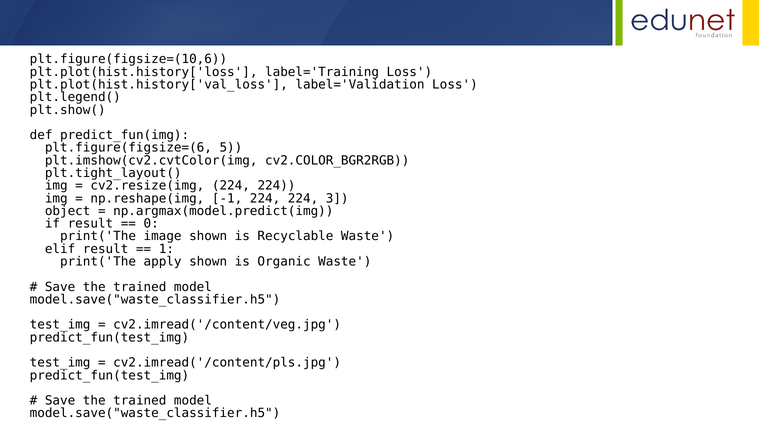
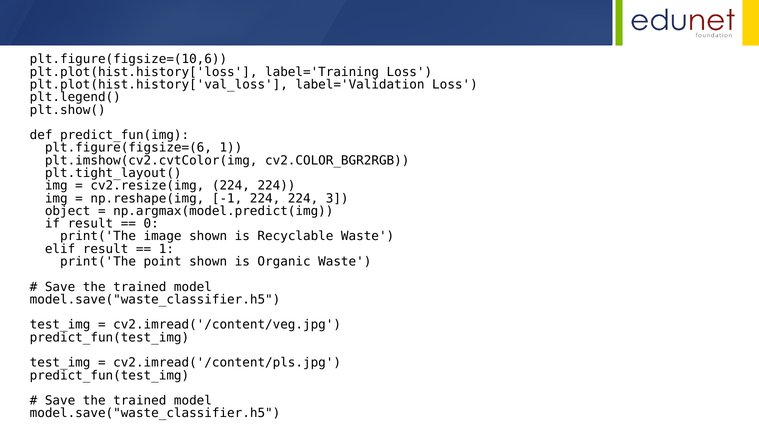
plt.figure(figsize=(6 5: 5 -> 1
apply: apply -> point
